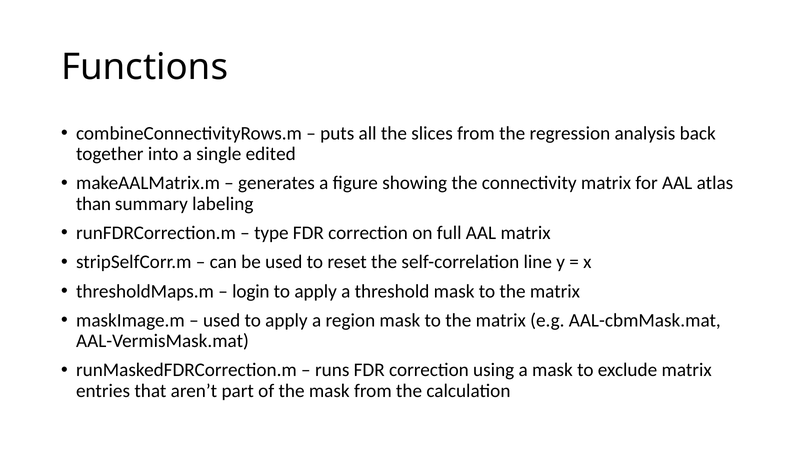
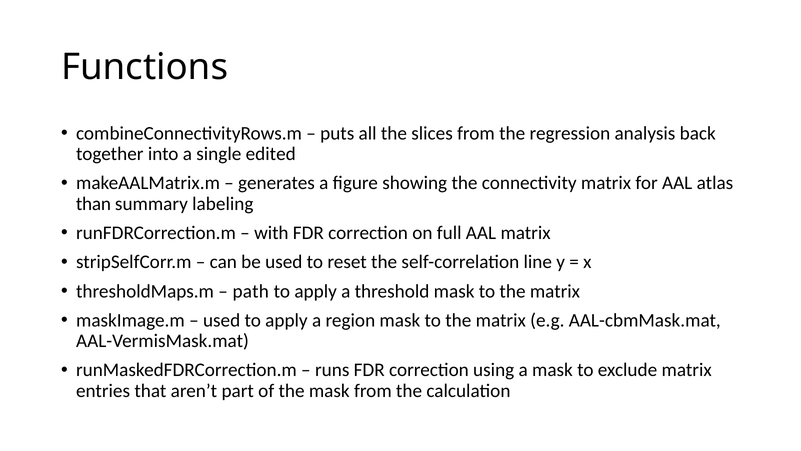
type: type -> with
login: login -> path
